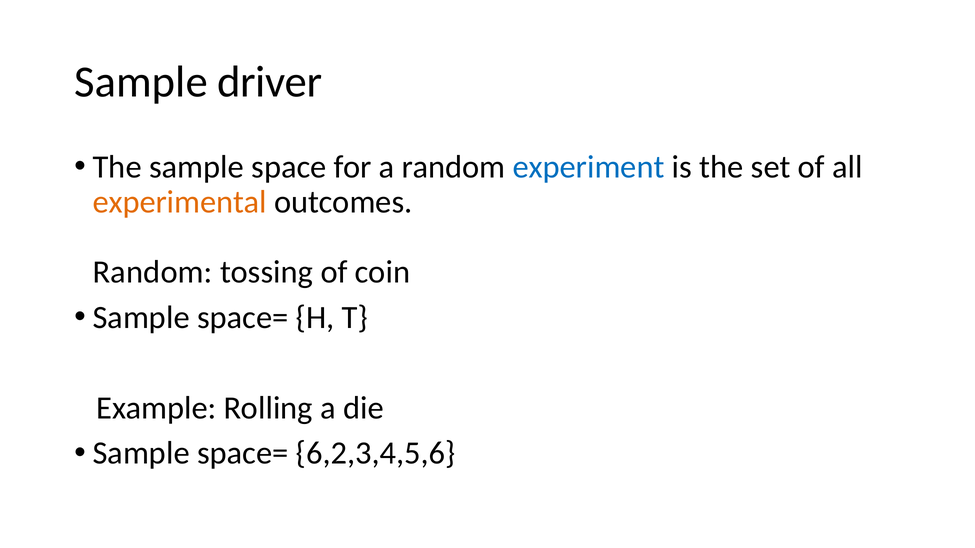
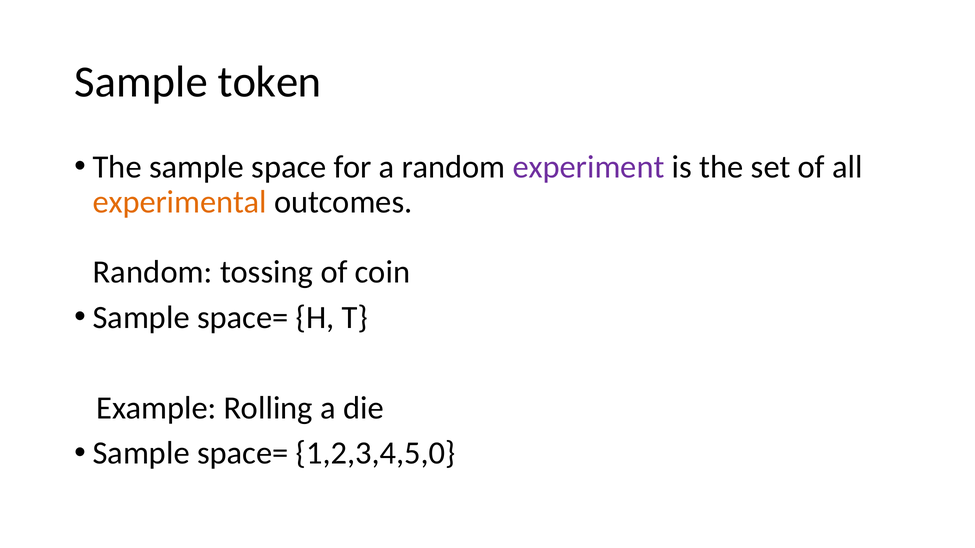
driver: driver -> token
experiment colour: blue -> purple
6,2,3,4,5,6: 6,2,3,4,5,6 -> 1,2,3,4,5,0
